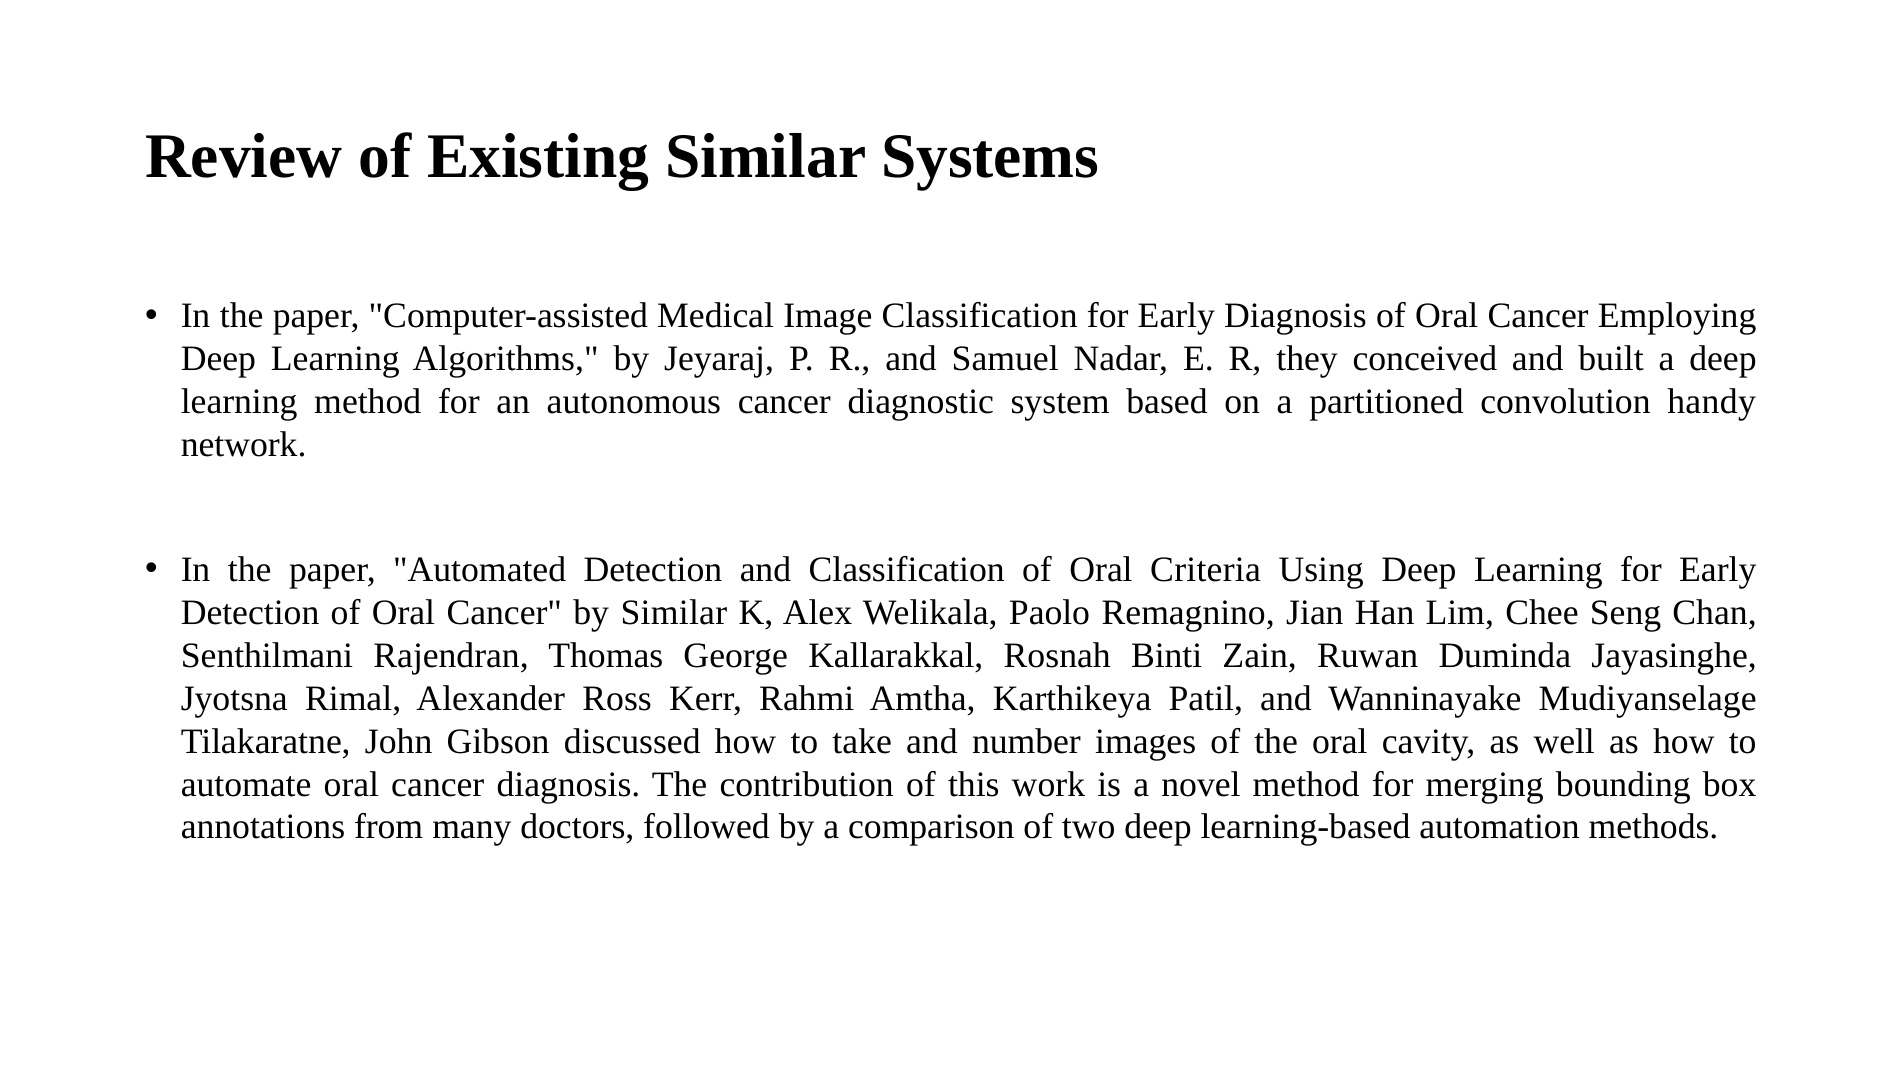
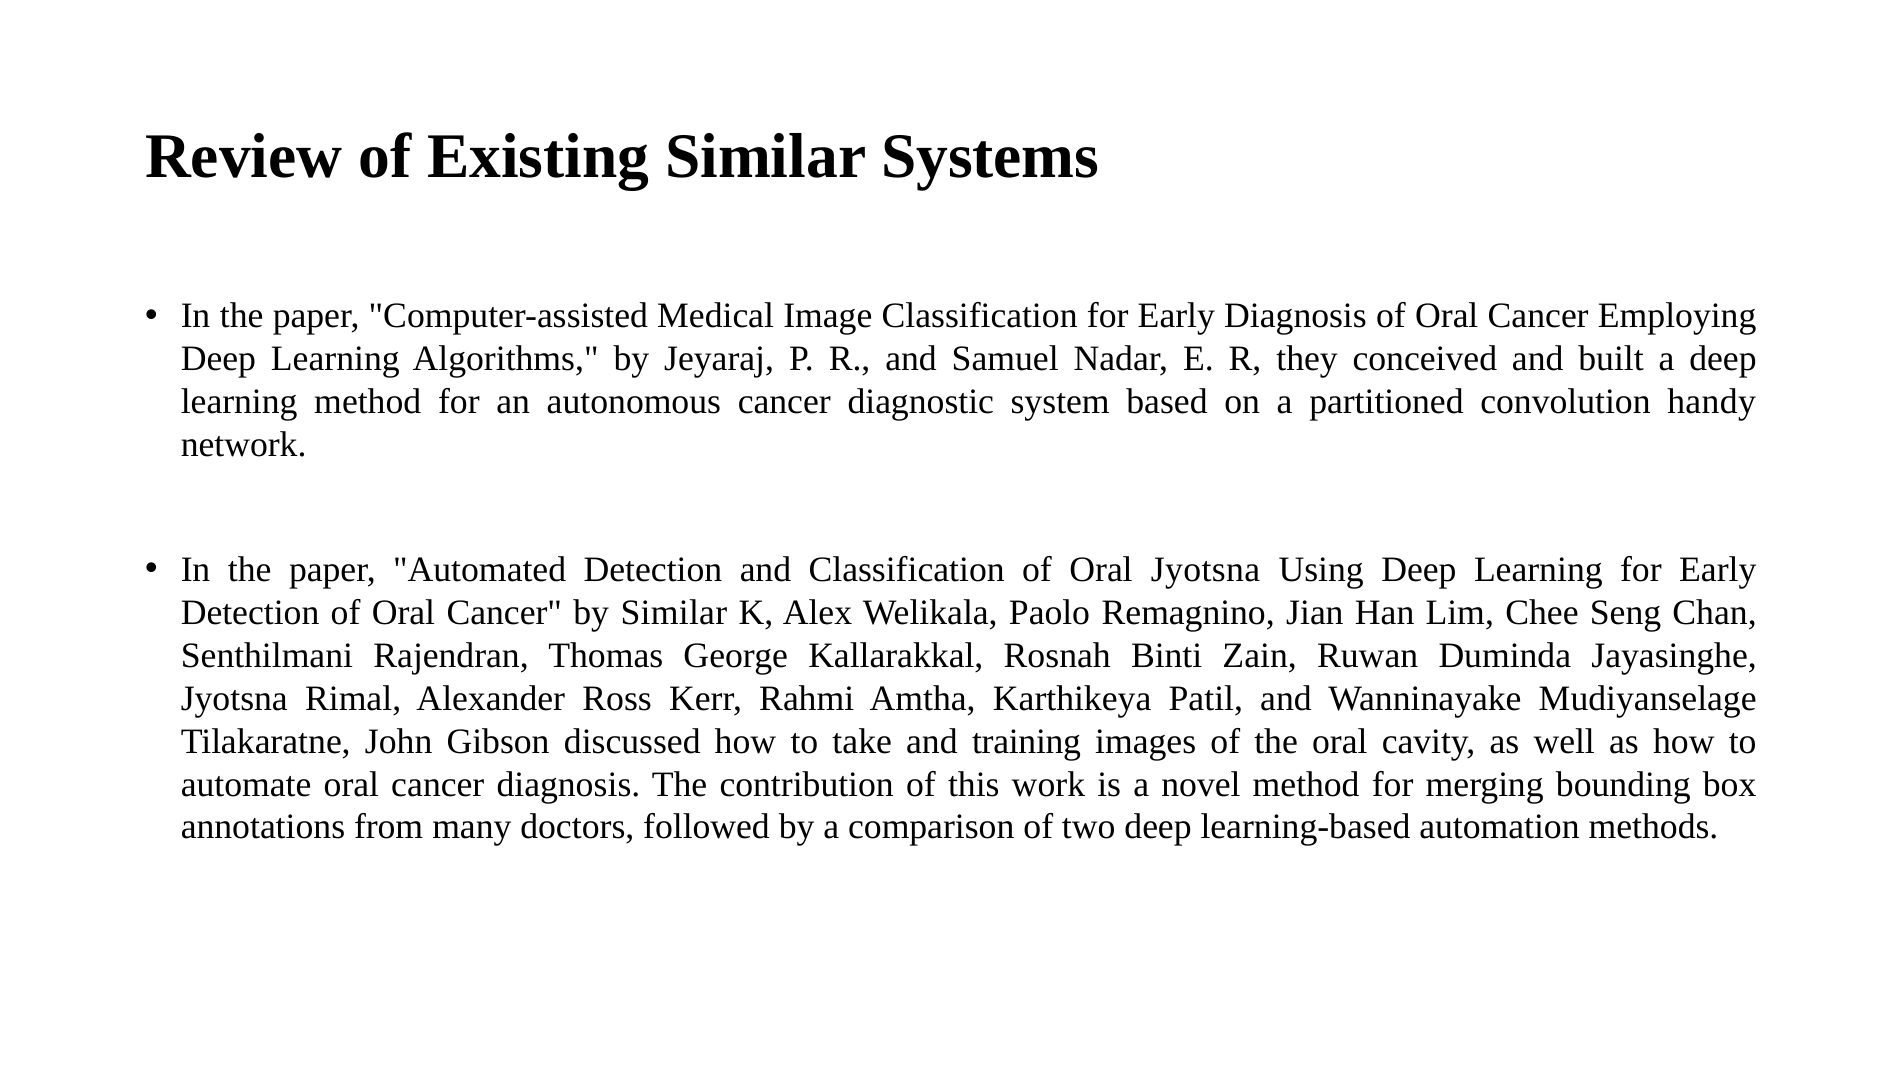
Oral Criteria: Criteria -> Jyotsna
number: number -> training
